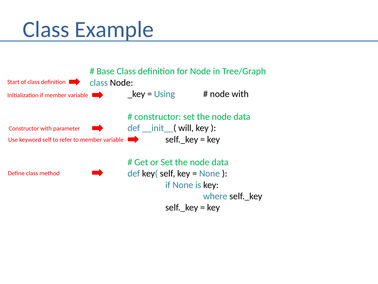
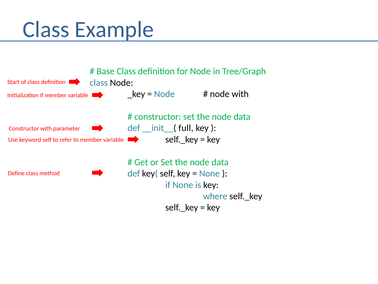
Using at (165, 94): Using -> Node
will: will -> full
